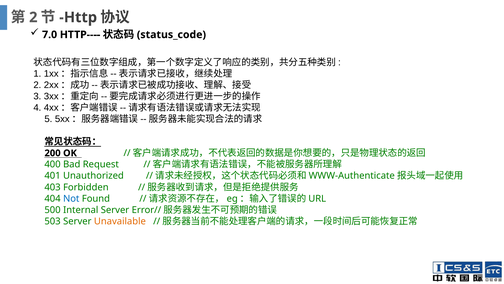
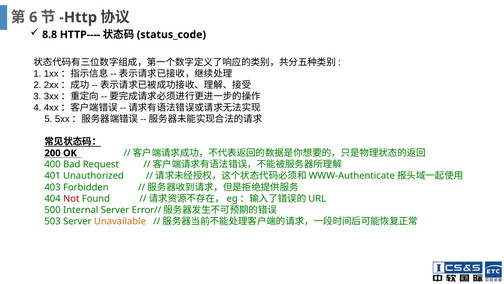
2 at (33, 17): 2 -> 6
7.0: 7.0 -> 8.8
Not colour: blue -> red
